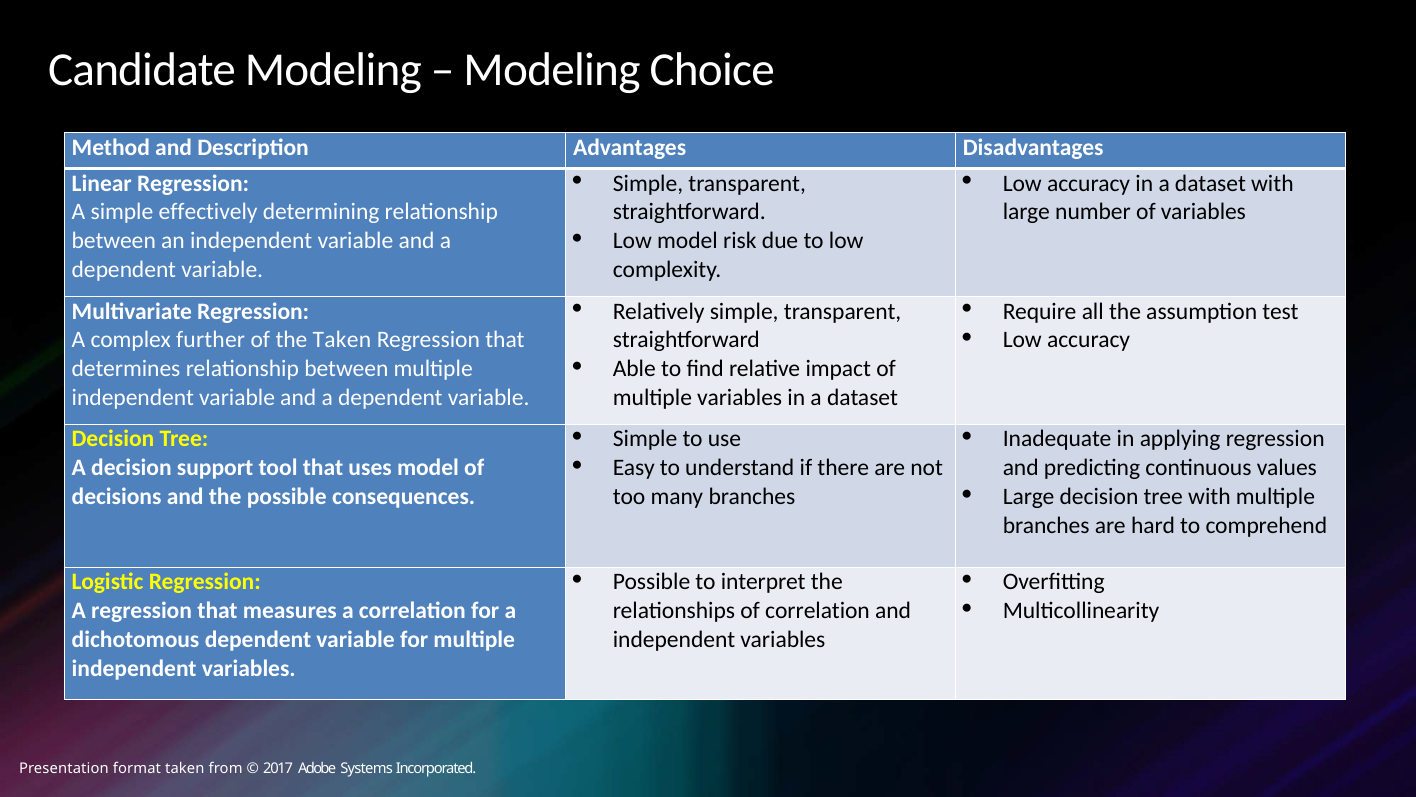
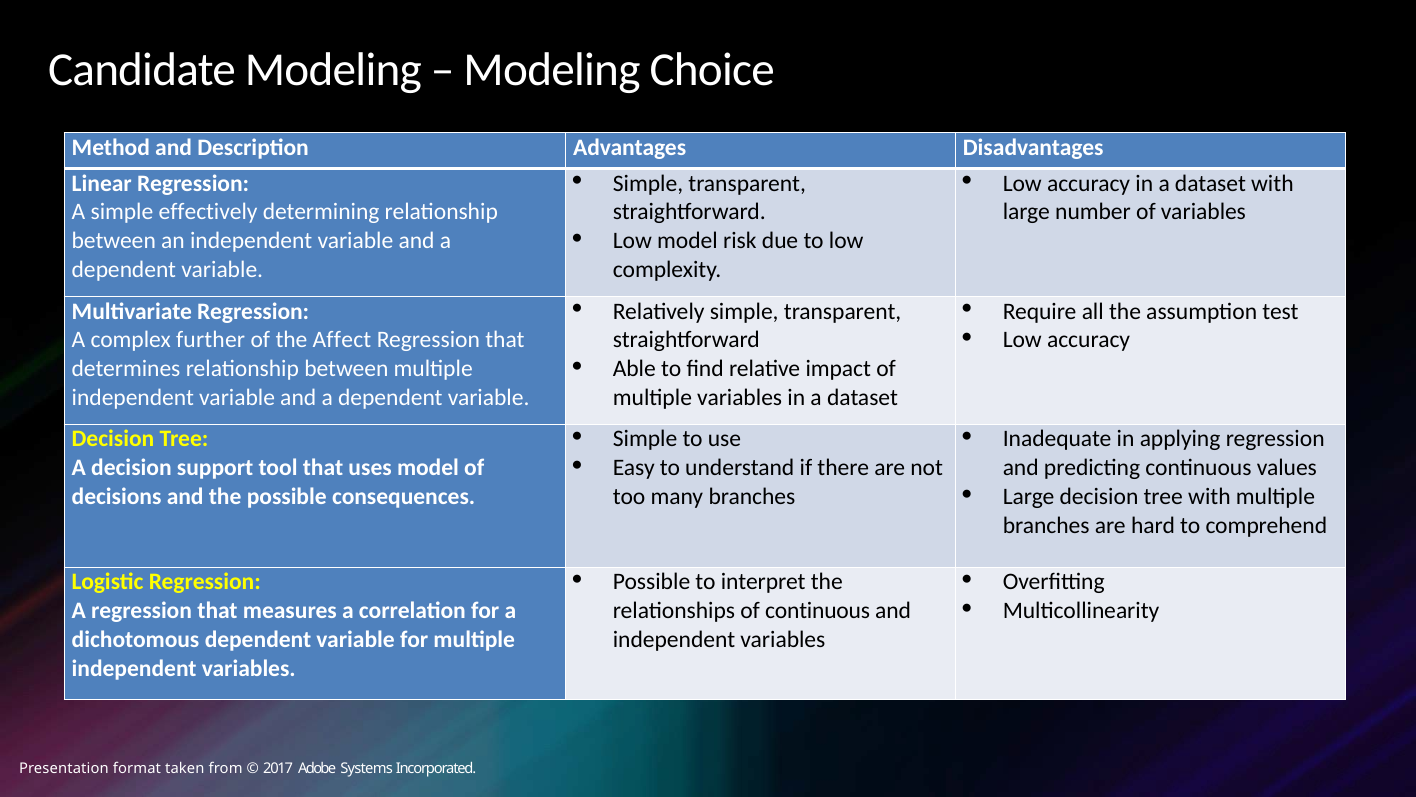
the Taken: Taken -> Affect
of correlation: correlation -> continuous
